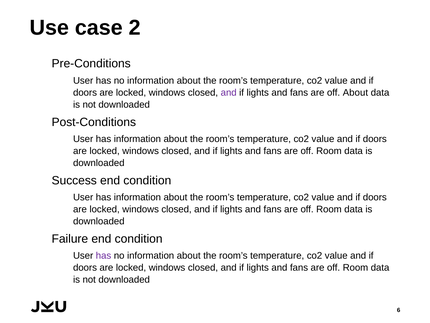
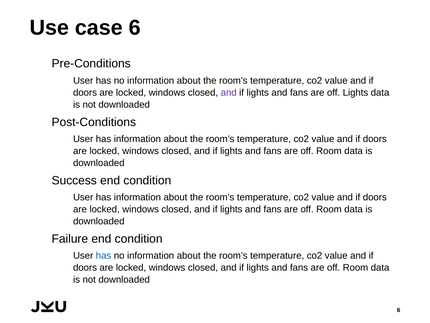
case 2: 2 -> 6
off About: About -> Lights
has at (104, 255) colour: purple -> blue
